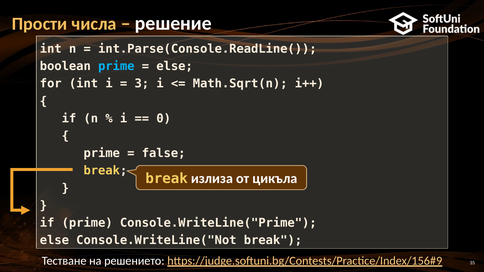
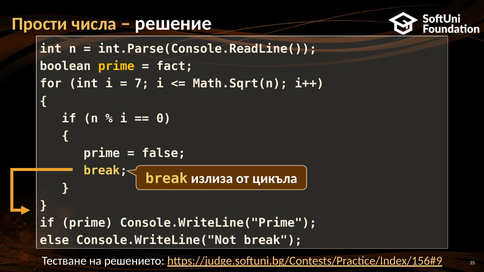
prime at (116, 66) colour: light blue -> yellow
else at (175, 66): else -> fact
3: 3 -> 7
